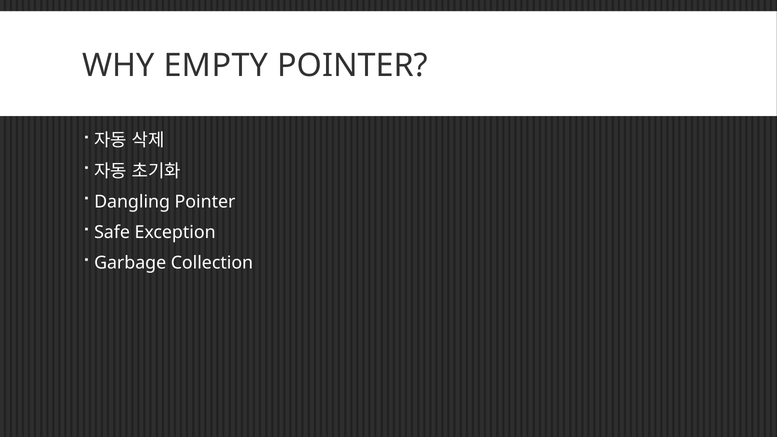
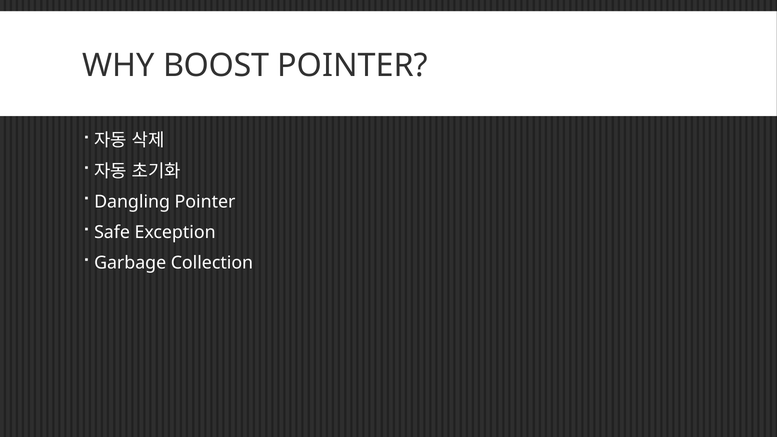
EMPTY: EMPTY -> BOOST
